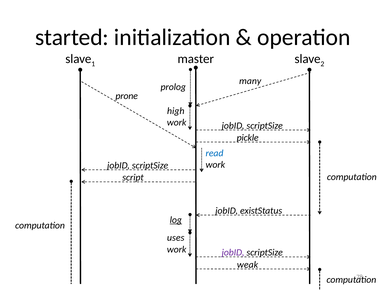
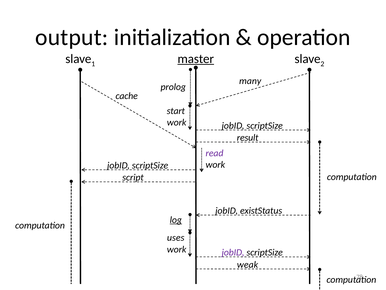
started: started -> output
master underline: none -> present
prone: prone -> cache
high: high -> start
pickle: pickle -> result
read colour: blue -> purple
